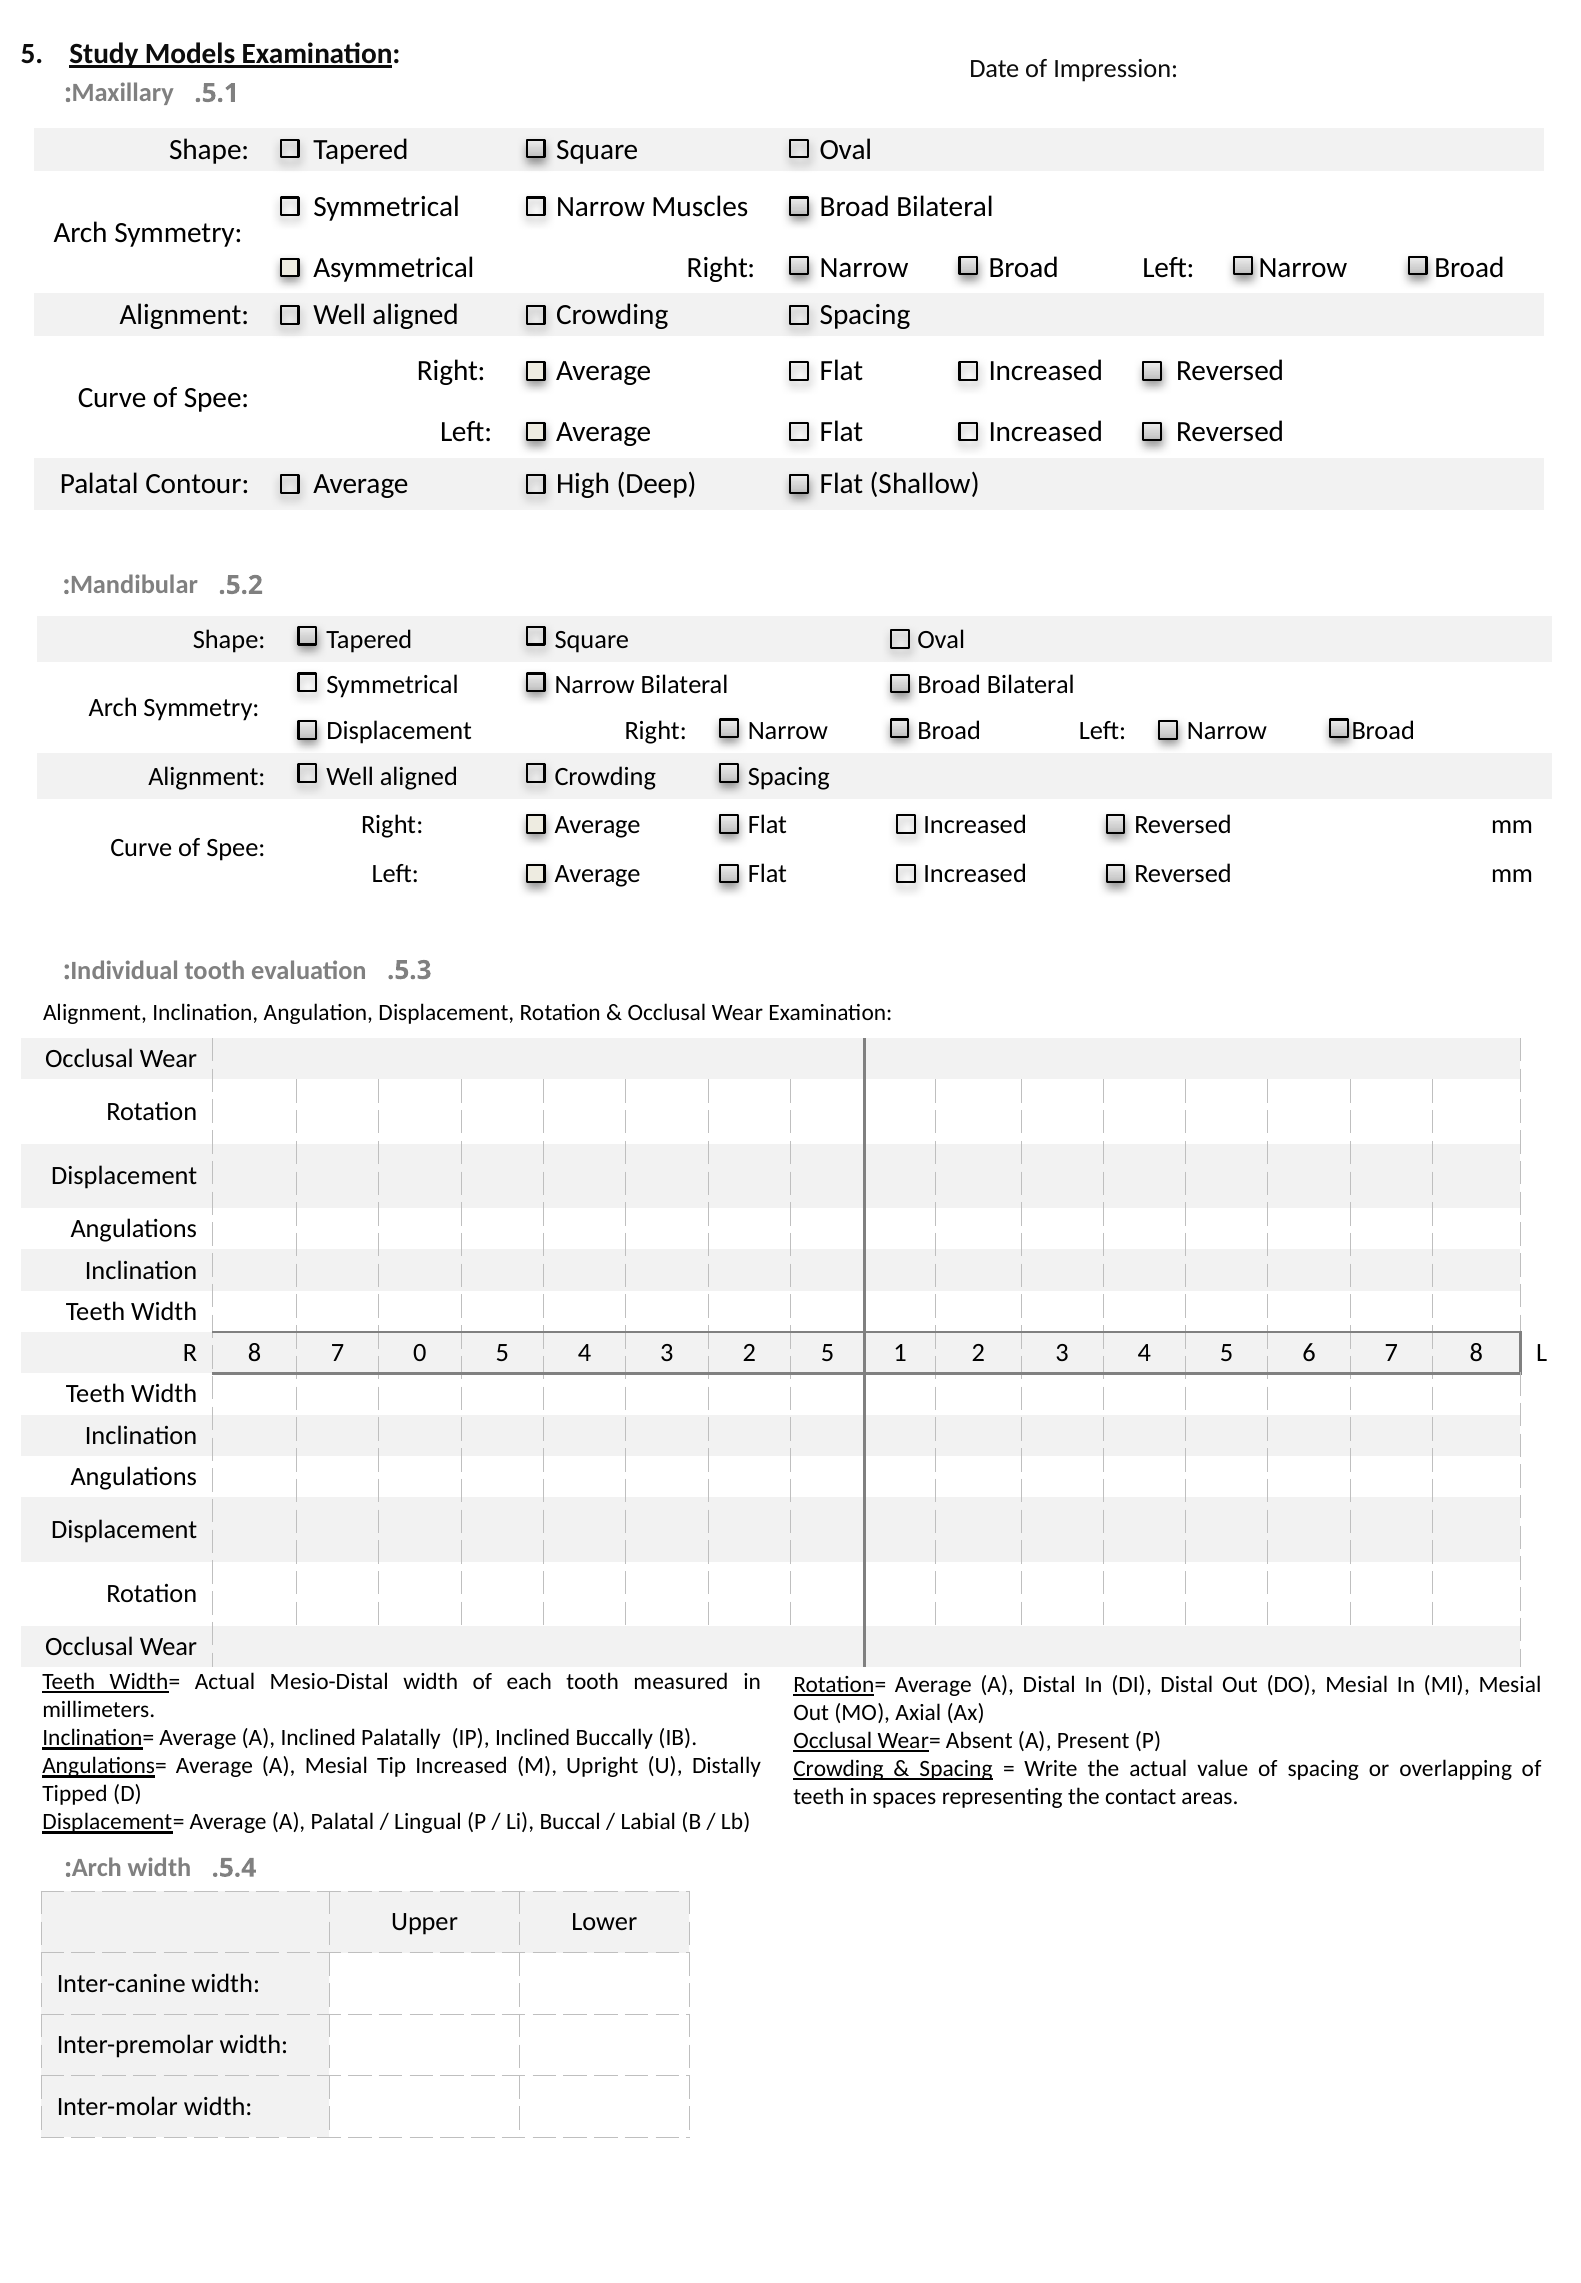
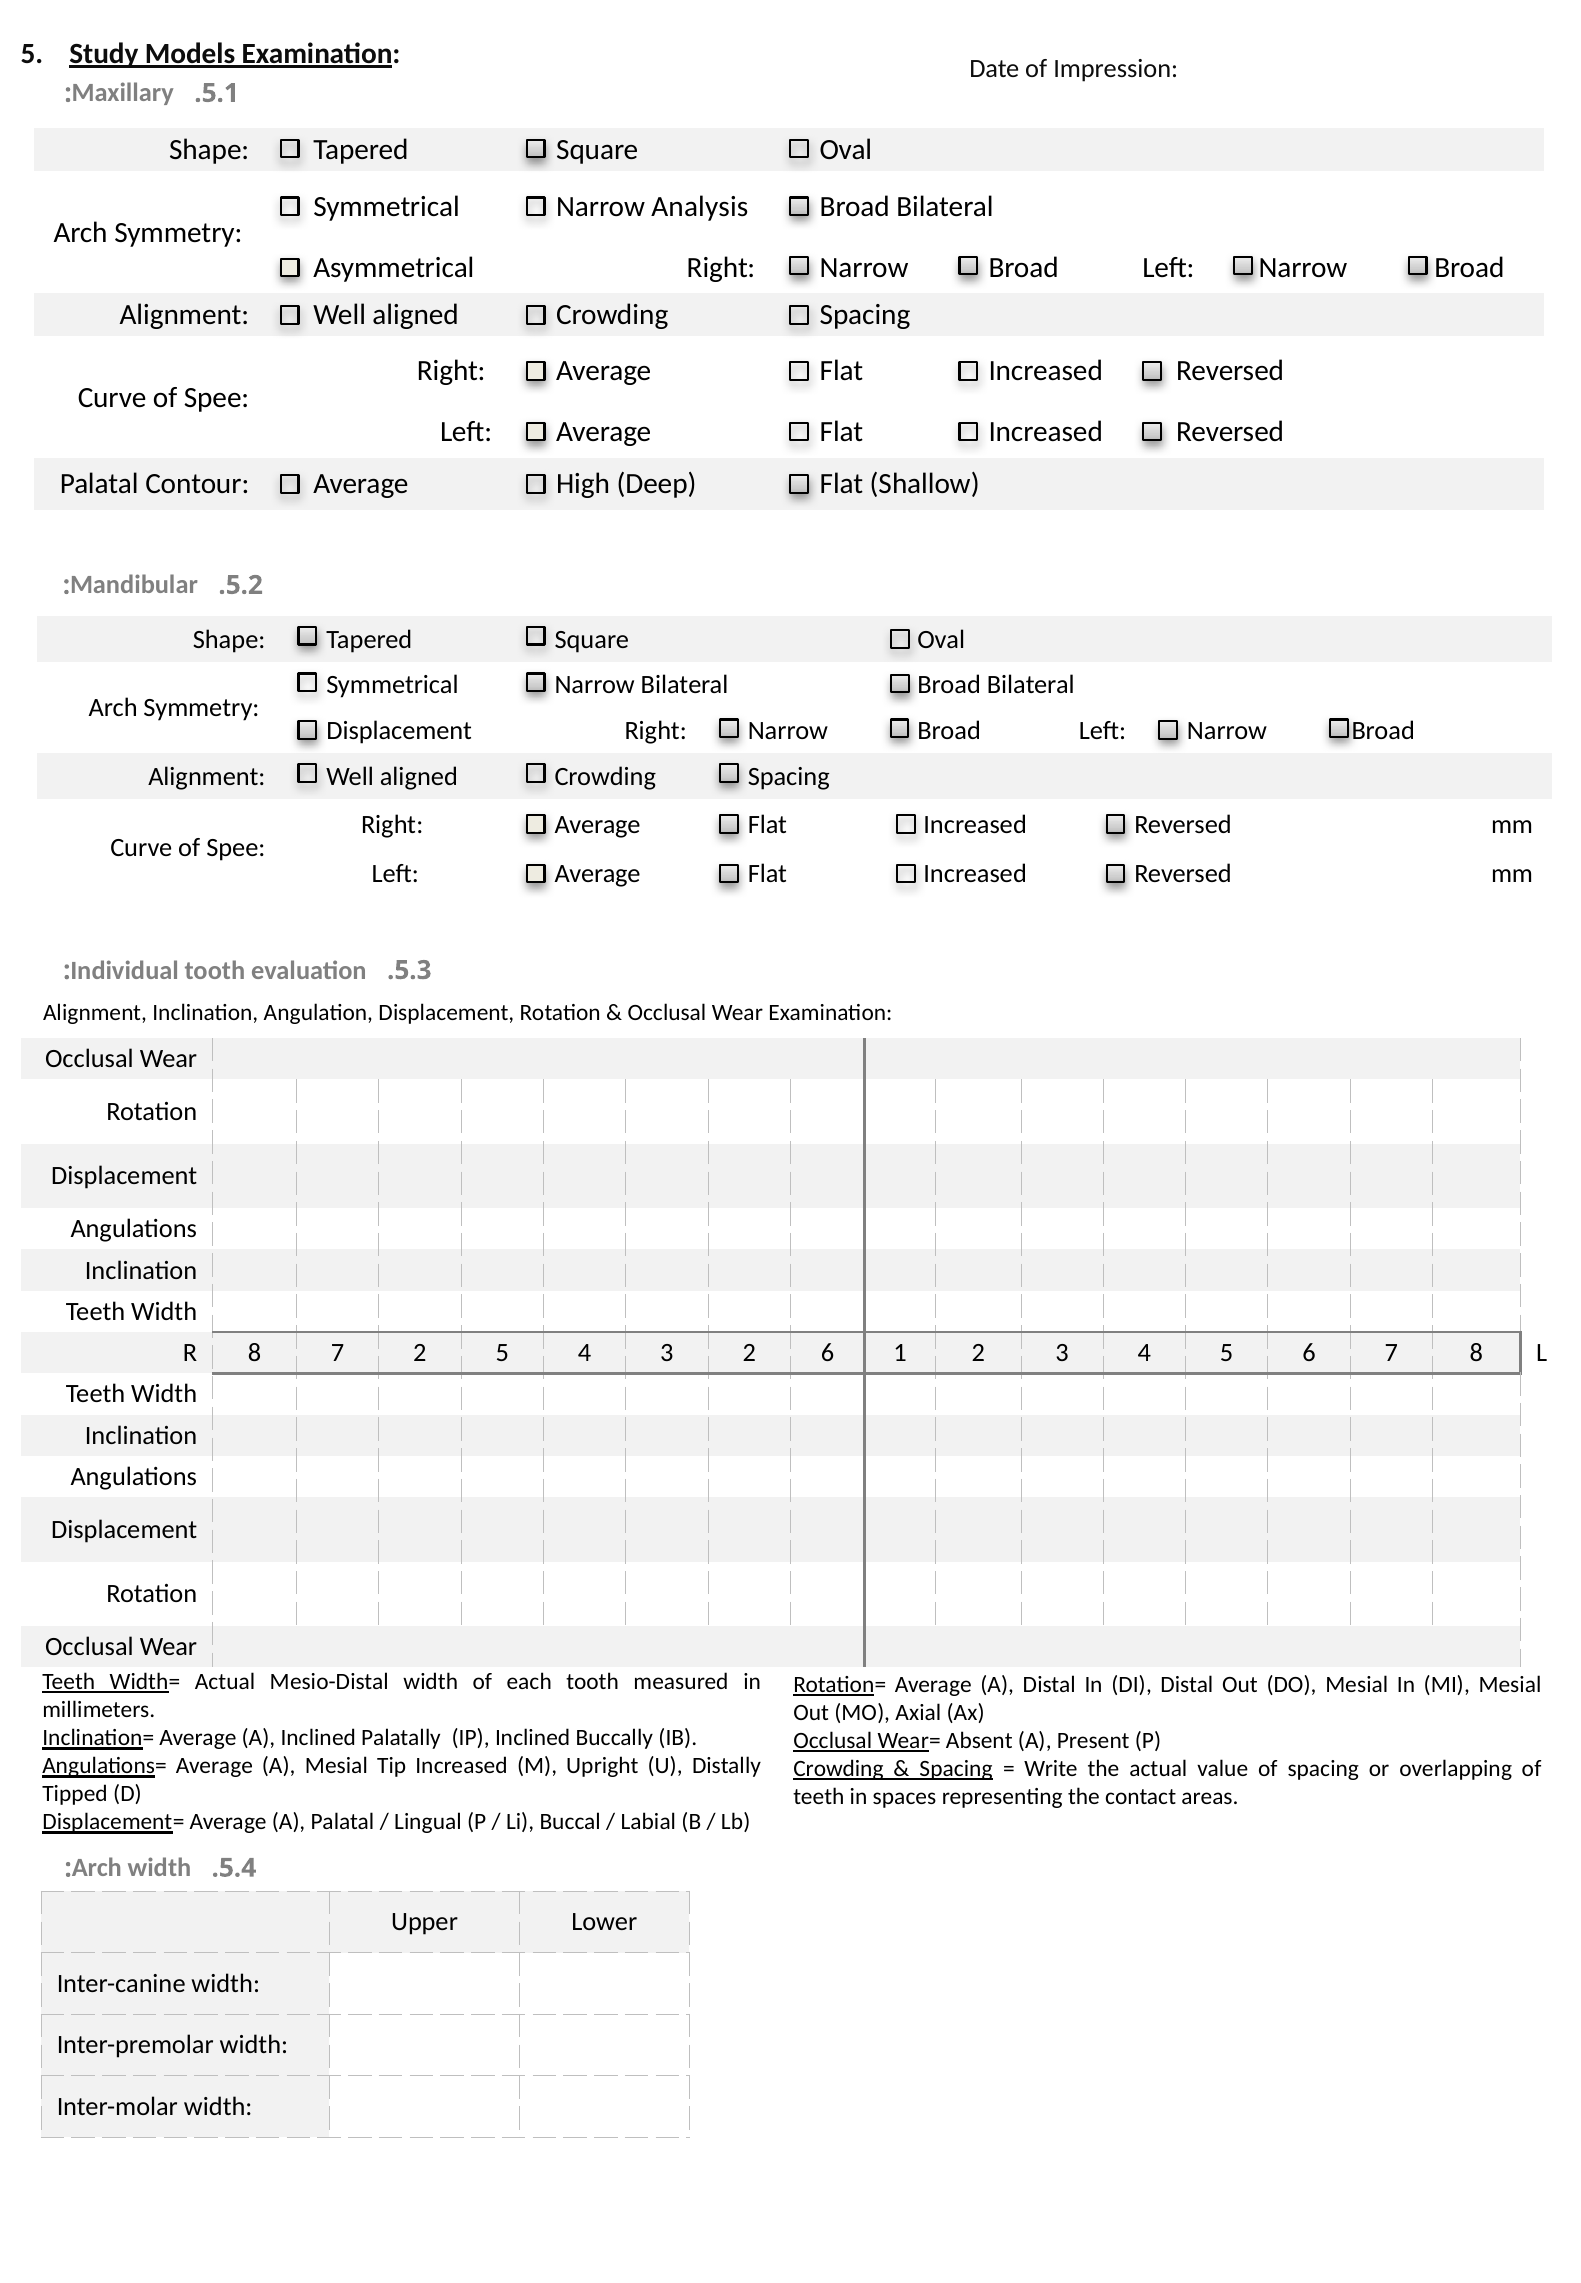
Muscles: Muscles -> Analysis
7 0: 0 -> 2
2 5: 5 -> 6
